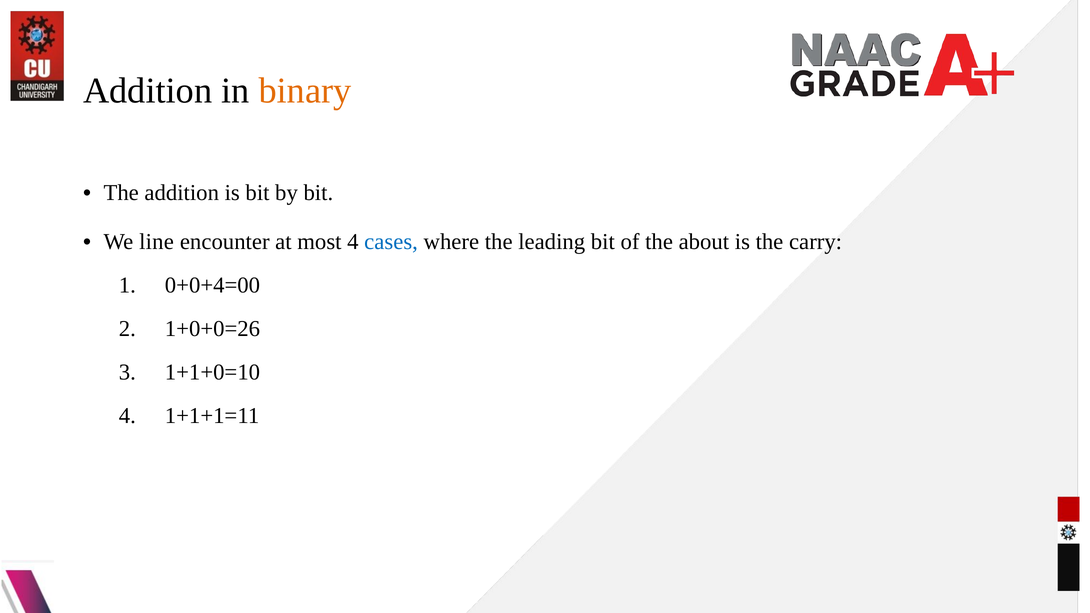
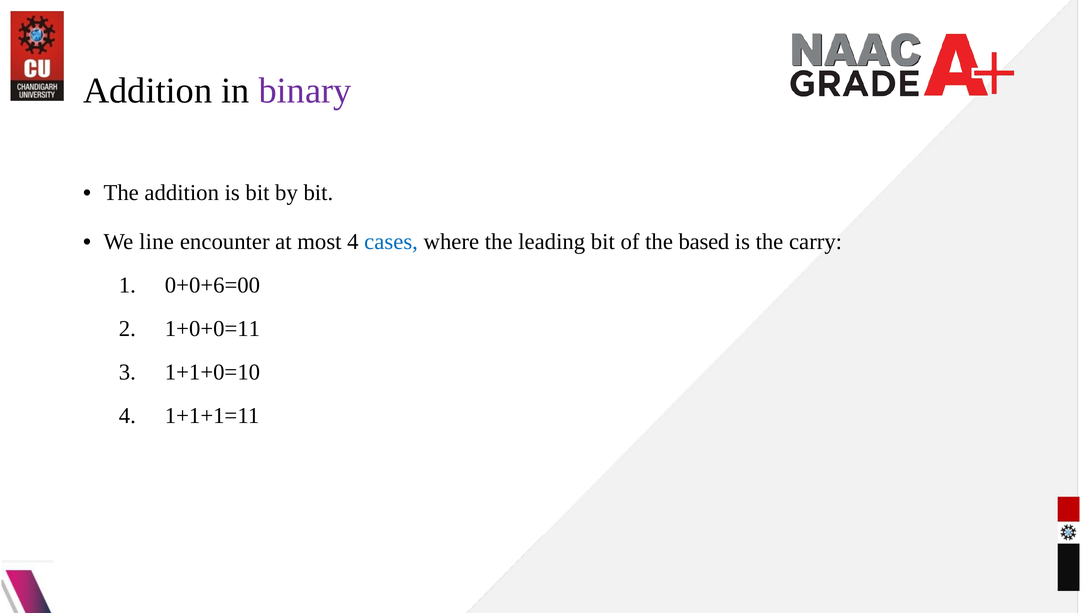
binary colour: orange -> purple
about: about -> based
0+0+4=00: 0+0+4=00 -> 0+0+6=00
1+0+0=26: 1+0+0=26 -> 1+0+0=11
